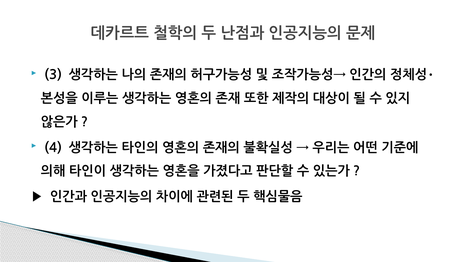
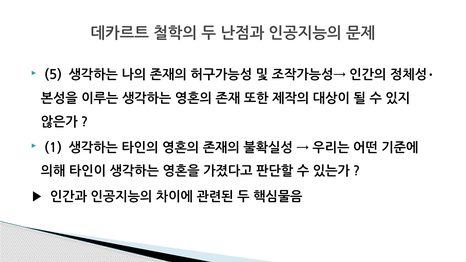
3: 3 -> 5
4: 4 -> 1
